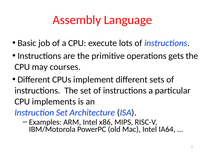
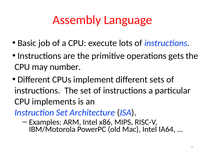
courses: courses -> number
